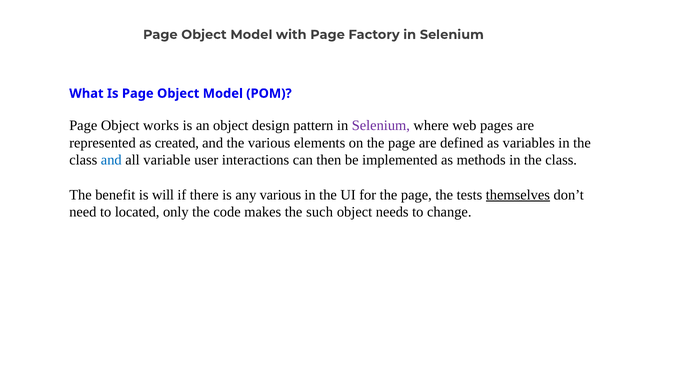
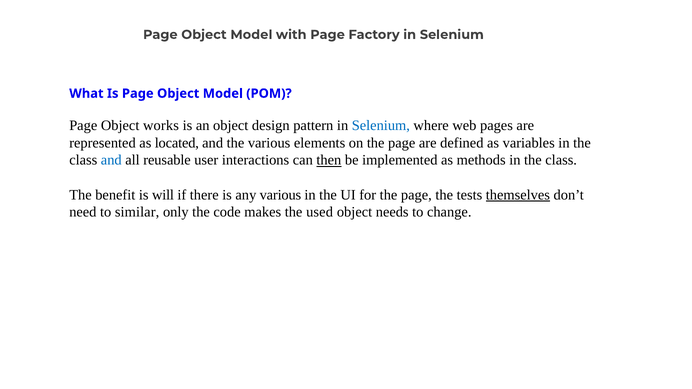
Selenium at (381, 126) colour: purple -> blue
created: created -> located
variable: variable -> reusable
then underline: none -> present
located: located -> similar
such: such -> used
